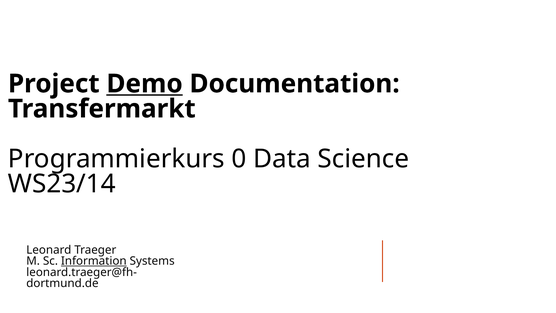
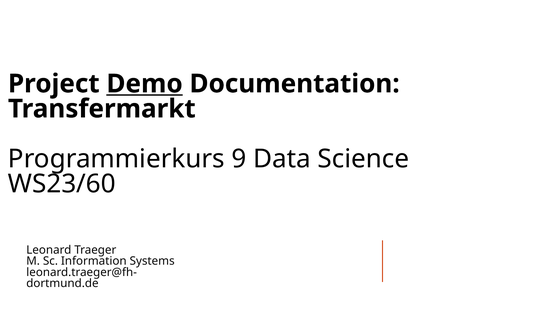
0: 0 -> 9
WS23/14: WS23/14 -> WS23/60
Information underline: present -> none
